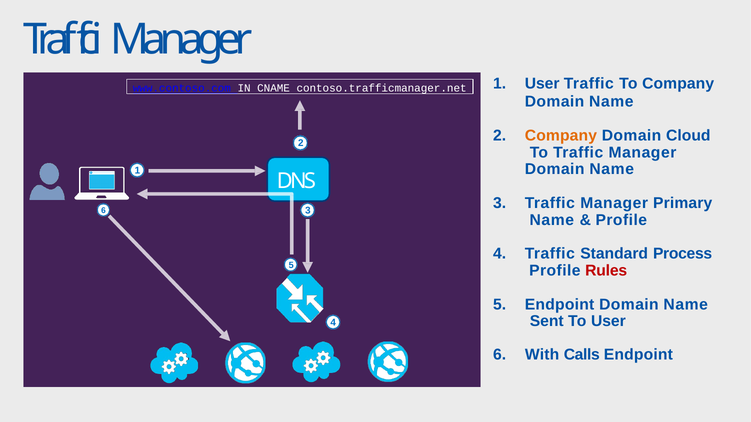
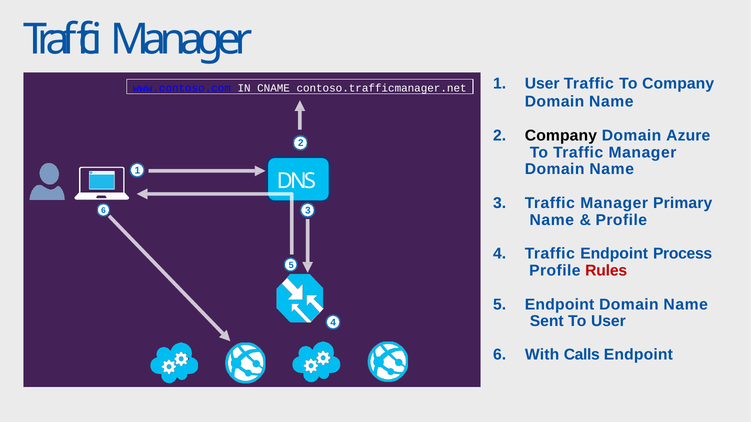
Company at (561, 136) colour: orange -> black
Cloud: Cloud -> Azure
Traffic Standard: Standard -> Endpoint
